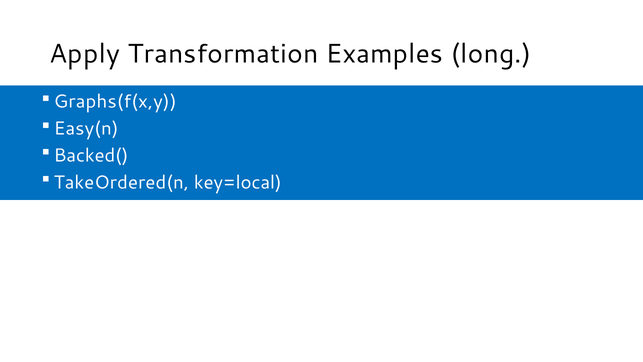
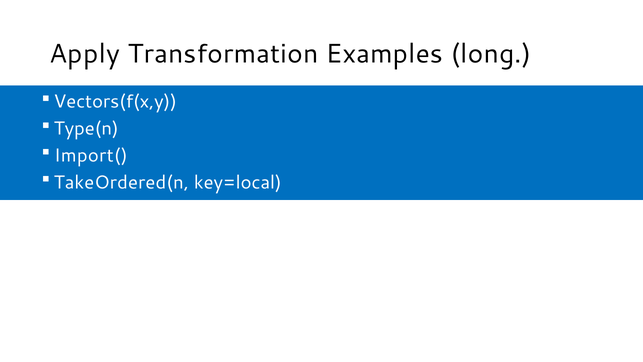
Graphs(f(x,y: Graphs(f(x,y -> Vectors(f(x,y
Easy(n: Easy(n -> Type(n
Backed(: Backed( -> Import(
